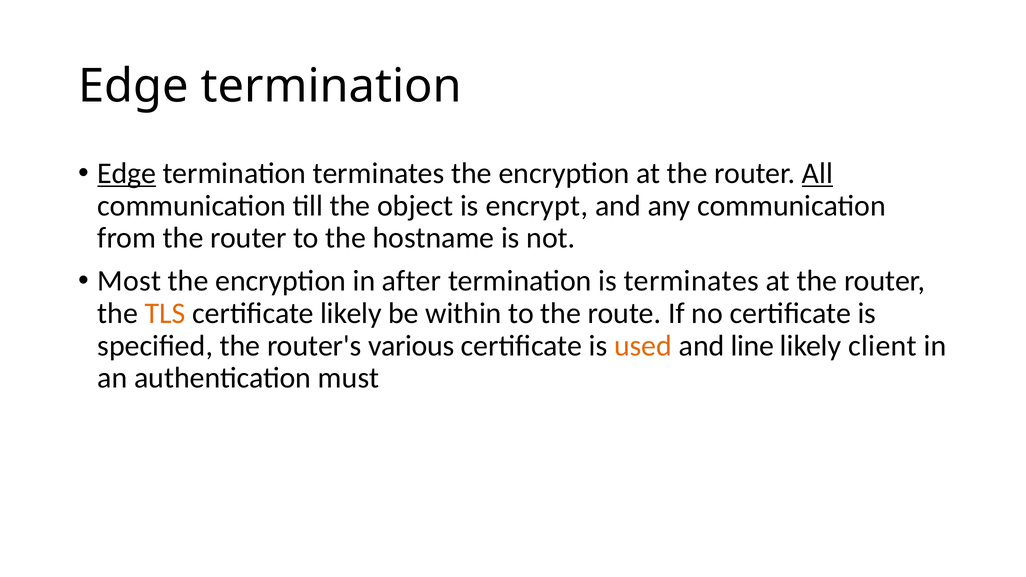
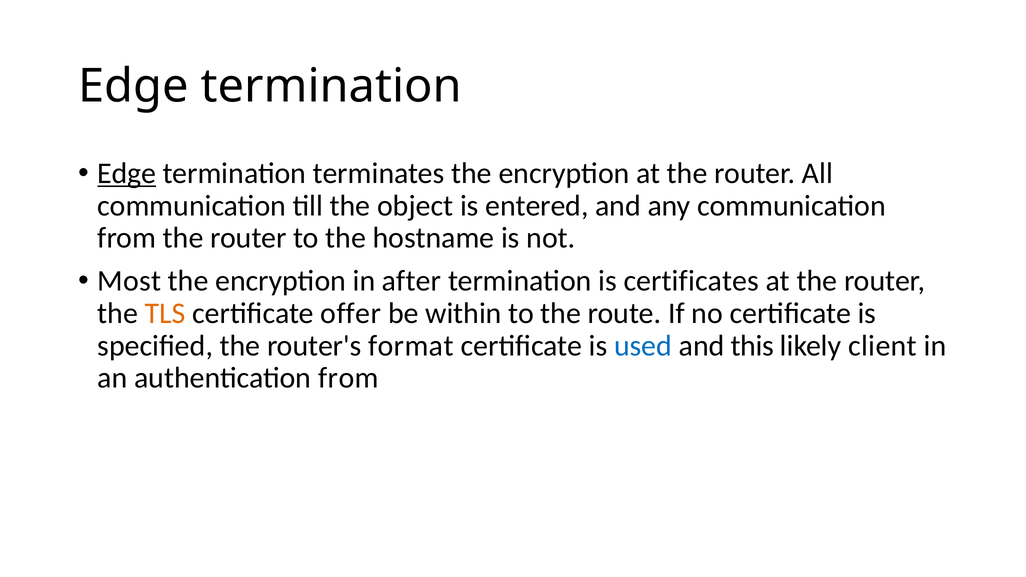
All underline: present -> none
encrypt: encrypt -> entered
is terminates: terminates -> certificates
certificate likely: likely -> offer
various: various -> format
used colour: orange -> blue
line: line -> this
authentication must: must -> from
